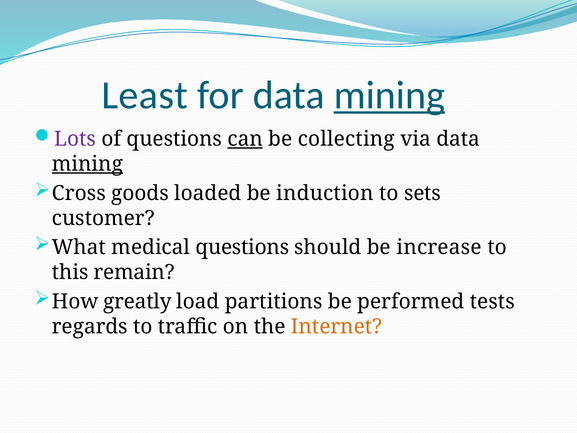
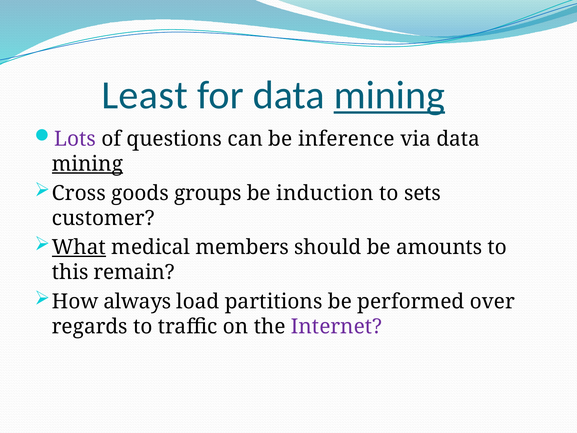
can underline: present -> none
collecting: collecting -> inference
loaded: loaded -> groups
What underline: none -> present
medical questions: questions -> members
increase: increase -> amounts
greatly: greatly -> always
tests: tests -> over
Internet colour: orange -> purple
